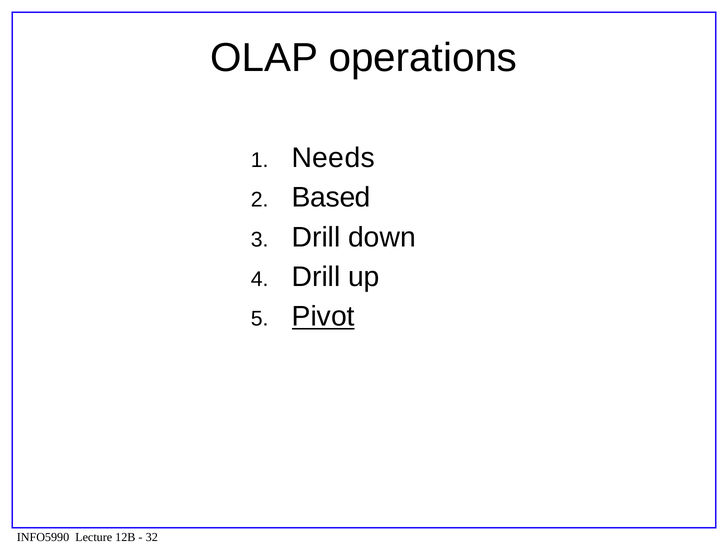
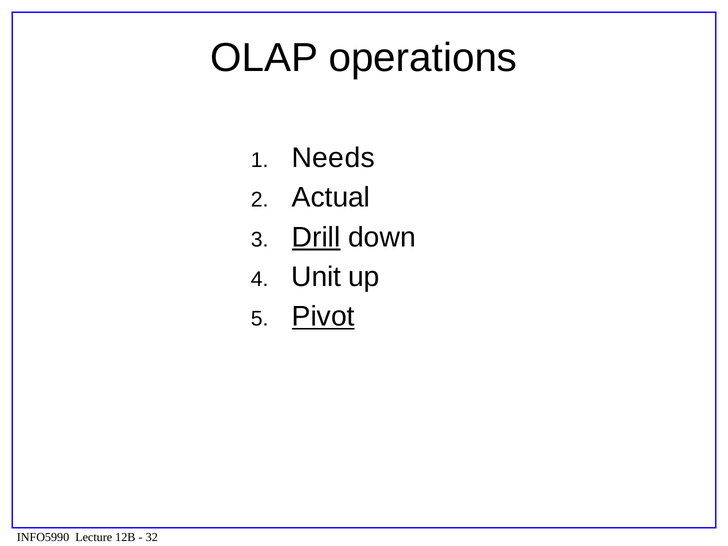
Based: Based -> Actual
Drill at (316, 237) underline: none -> present
Drill at (316, 277): Drill -> Unit
